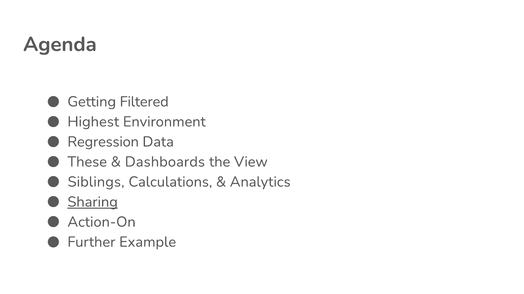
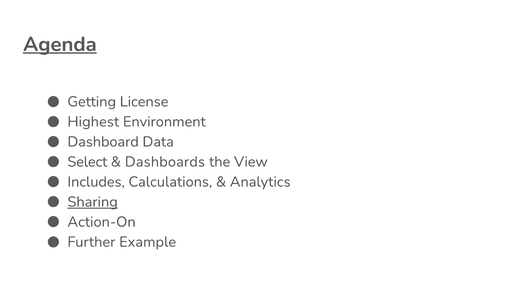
Agenda underline: none -> present
Filtered: Filtered -> License
Regression: Regression -> Dashboard
These: These -> Select
Siblings: Siblings -> Includes
